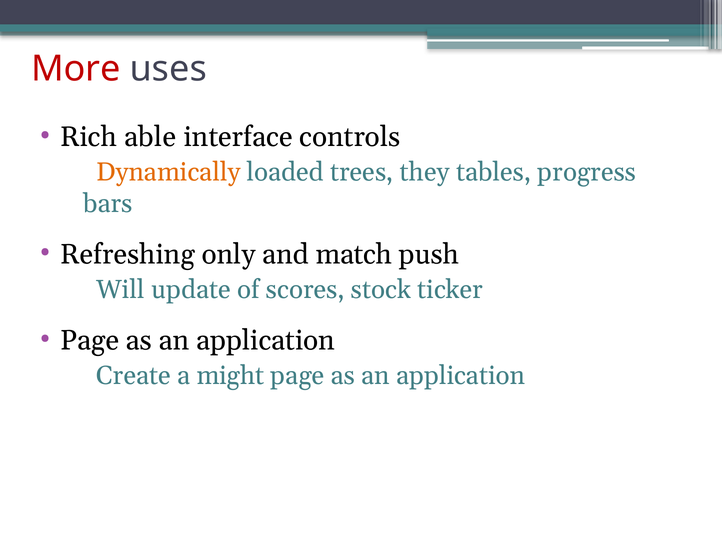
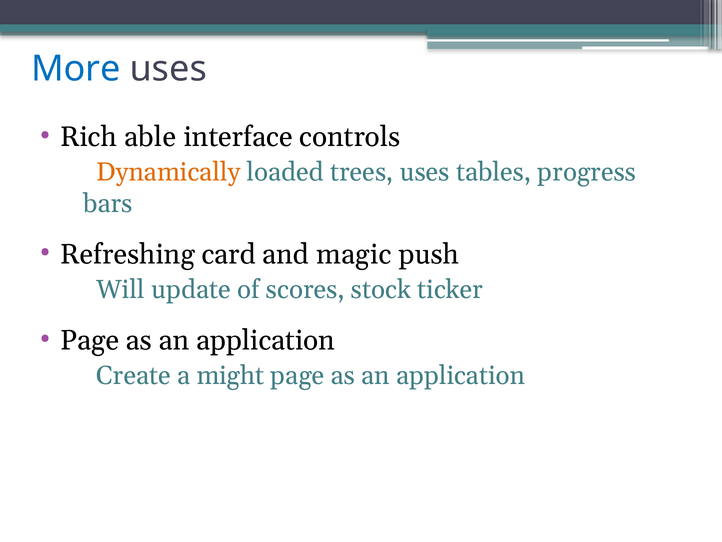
More colour: red -> blue
trees they: they -> uses
only: only -> card
match: match -> magic
